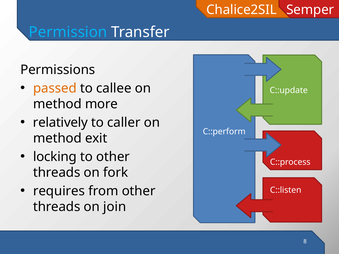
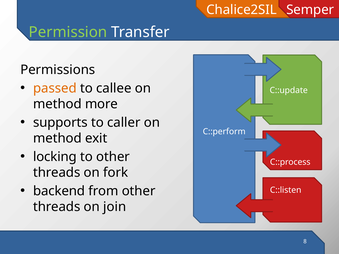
Permission colour: light blue -> light green
relatively: relatively -> supports
requires: requires -> backend
